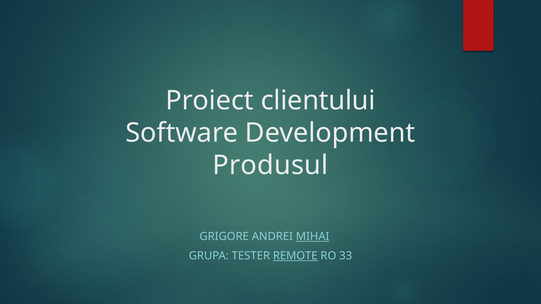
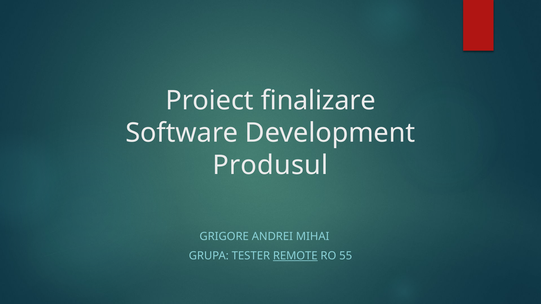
clientului: clientului -> finalizare
MIHAI underline: present -> none
33: 33 -> 55
